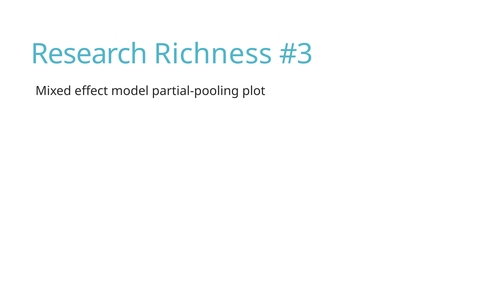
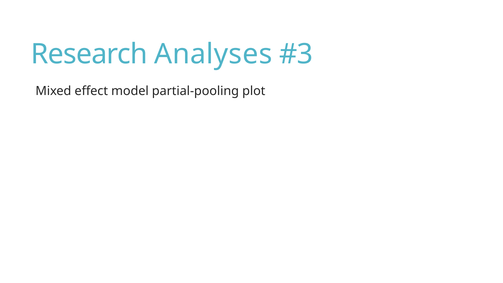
Richness: Richness -> Analyses
